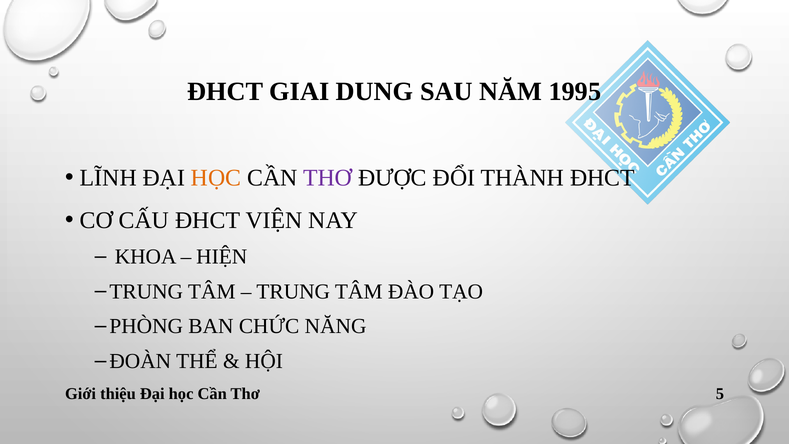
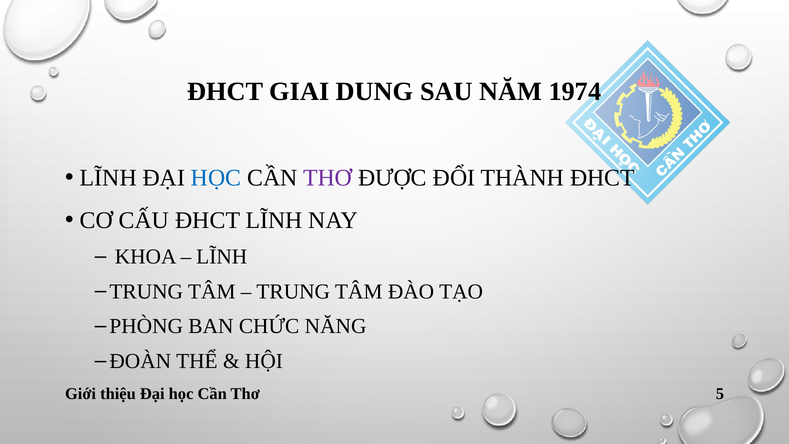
1995: 1995 -> 1974
HỌC at (216, 178) colour: orange -> blue
ĐHCT VIỆN: VIỆN -> LĨNH
HIỆN at (222, 257): HIỆN -> LĨNH
